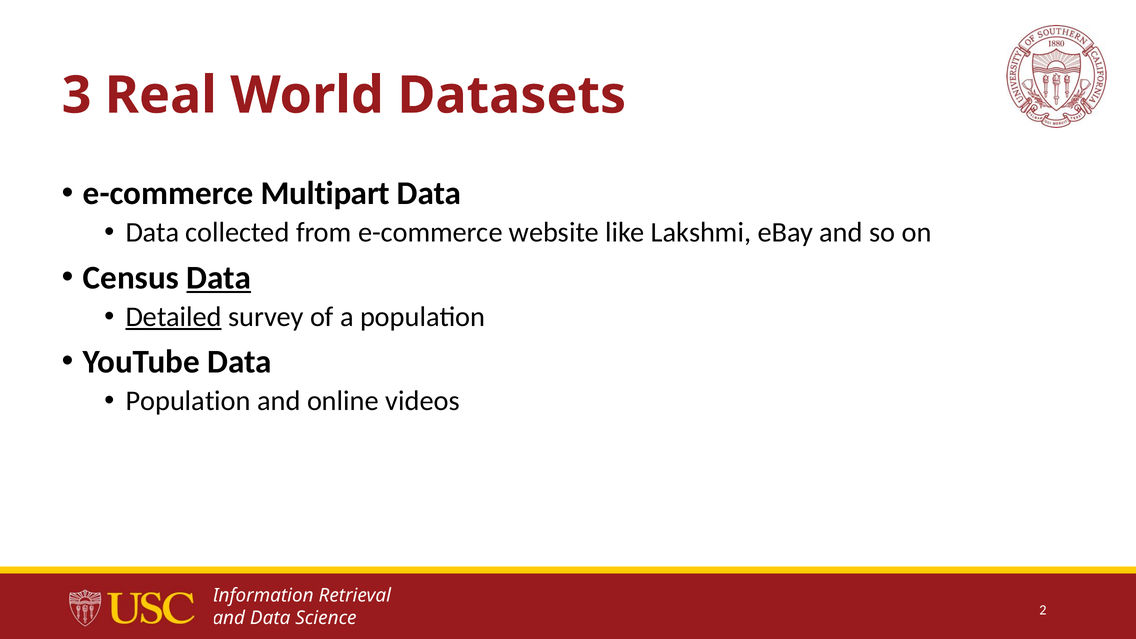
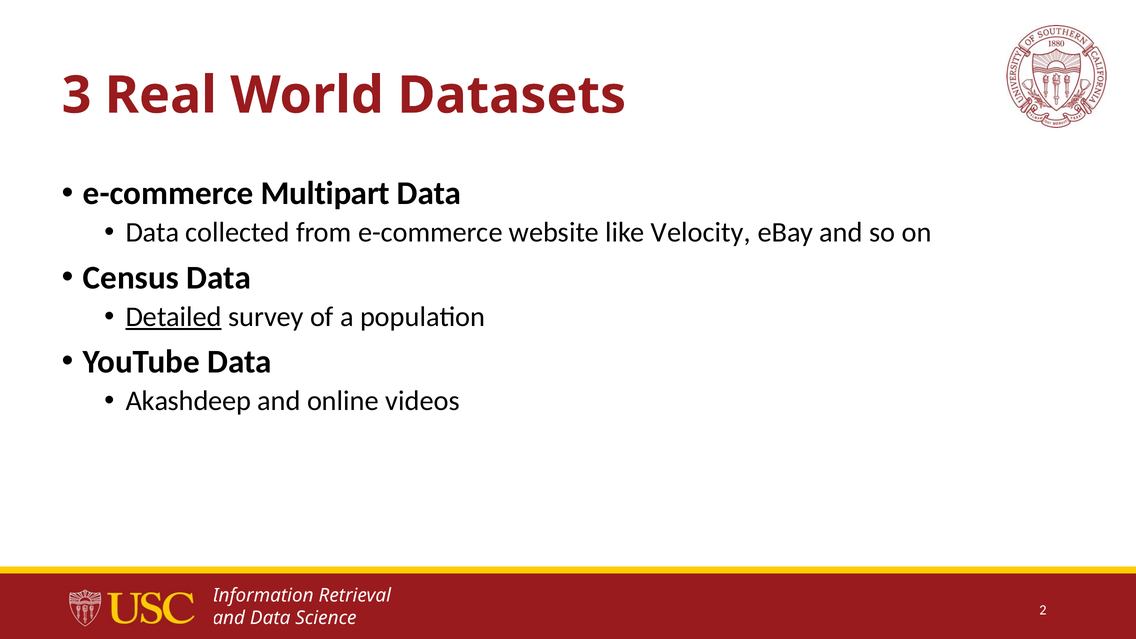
Lakshmi: Lakshmi -> Velocity
Data at (219, 278) underline: present -> none
Population at (188, 401): Population -> Akashdeep
